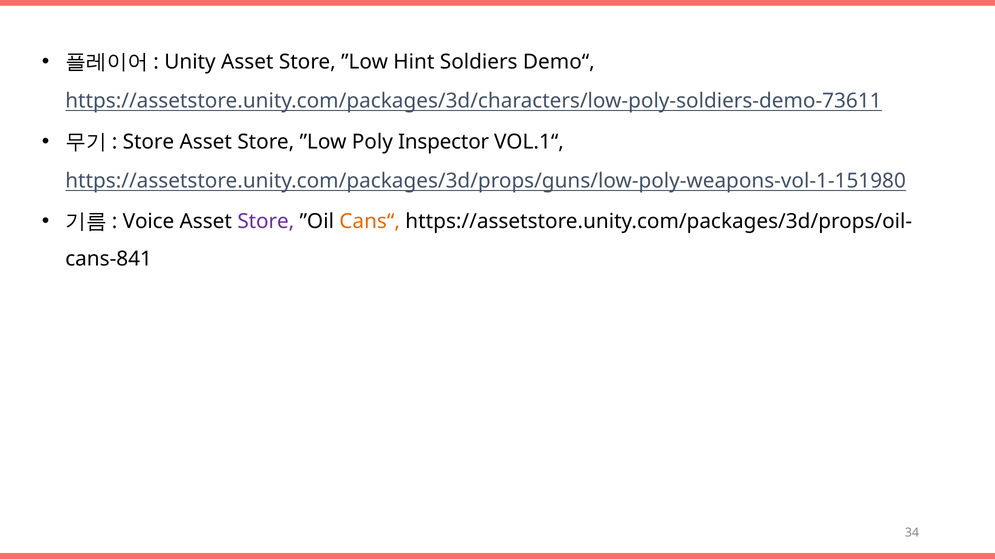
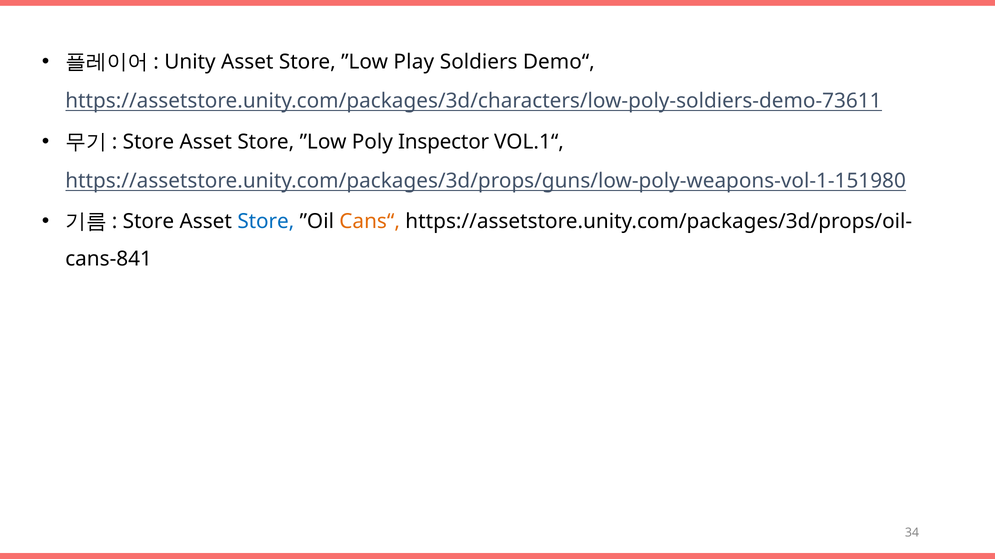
Hint: Hint -> Play
Voice at (148, 222): Voice -> Store
Store at (266, 222) colour: purple -> blue
